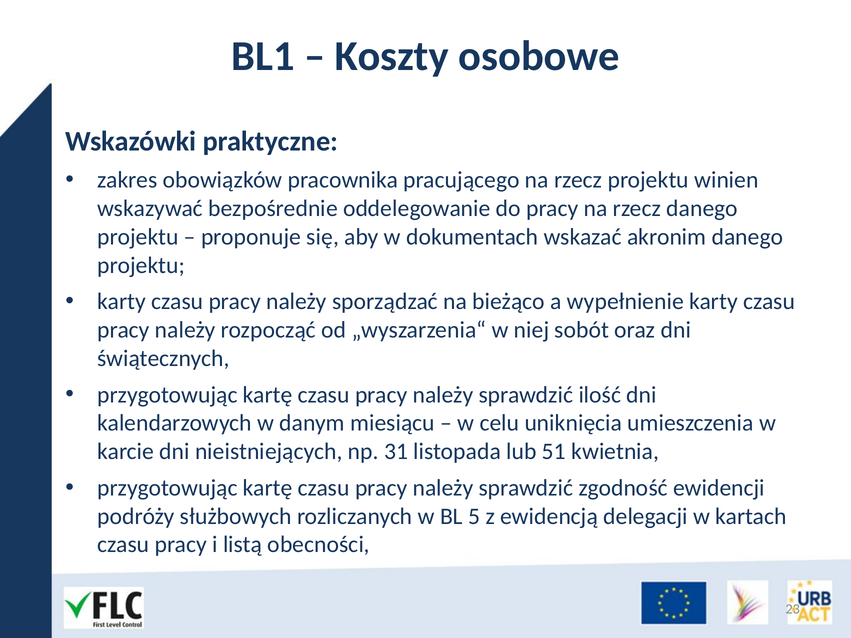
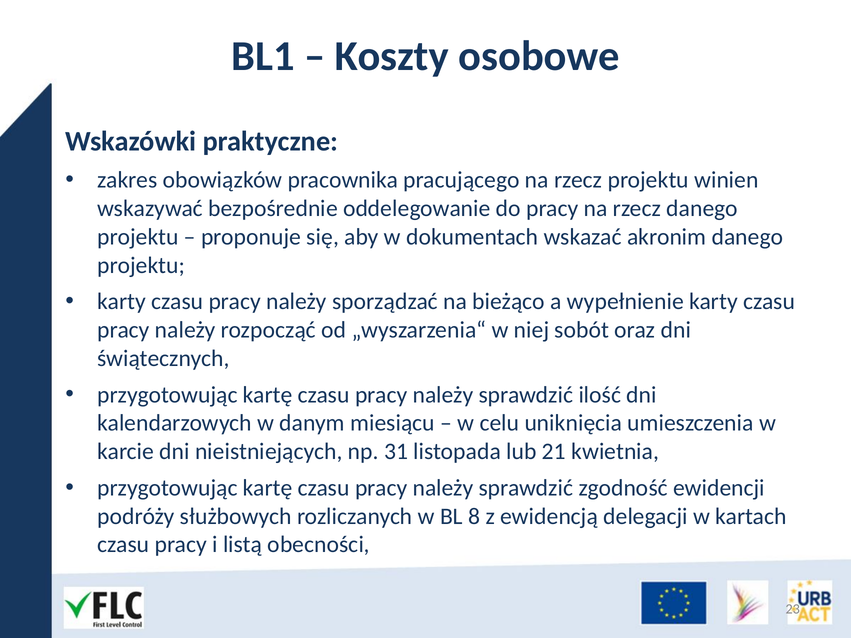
51: 51 -> 21
5: 5 -> 8
